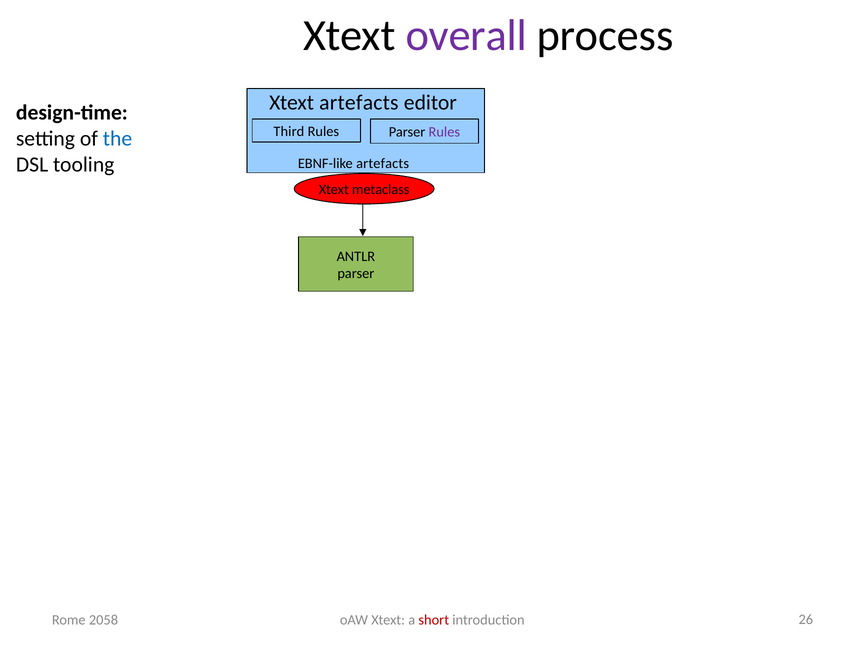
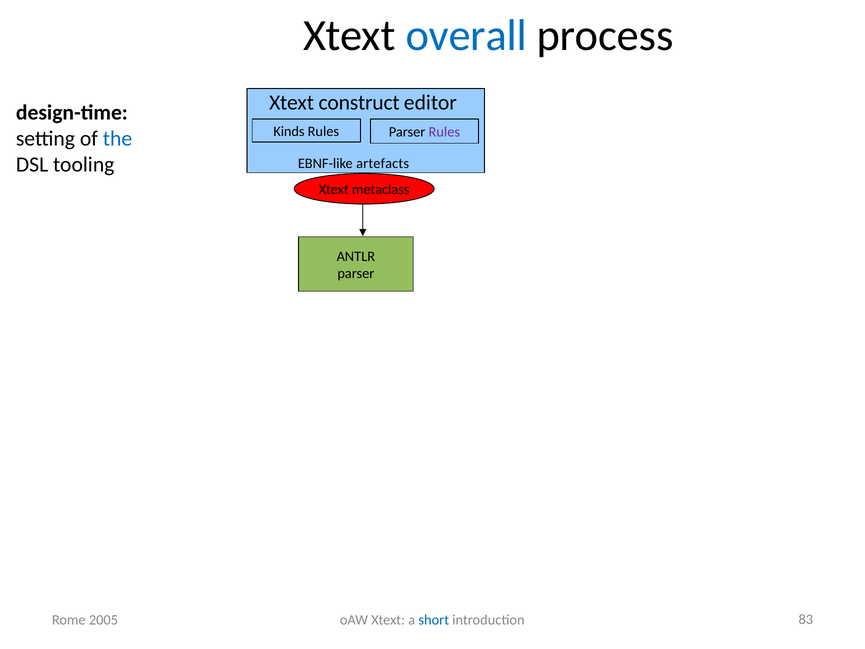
overall colour: purple -> blue
Xtext artefacts: artefacts -> construct
Third: Third -> Kinds
2058: 2058 -> 2005
short colour: red -> blue
26: 26 -> 83
